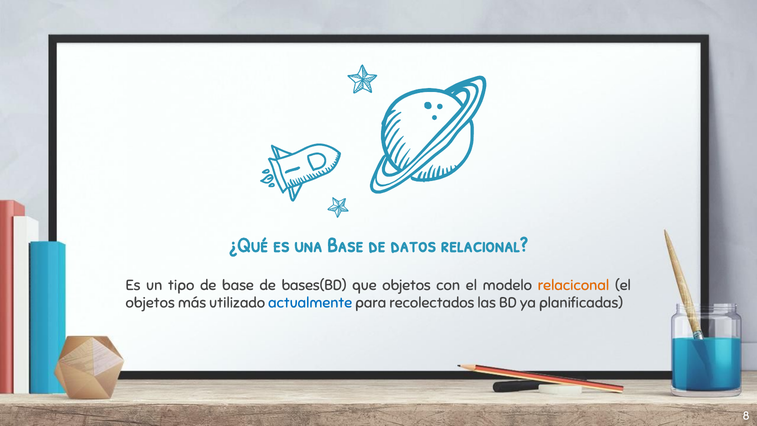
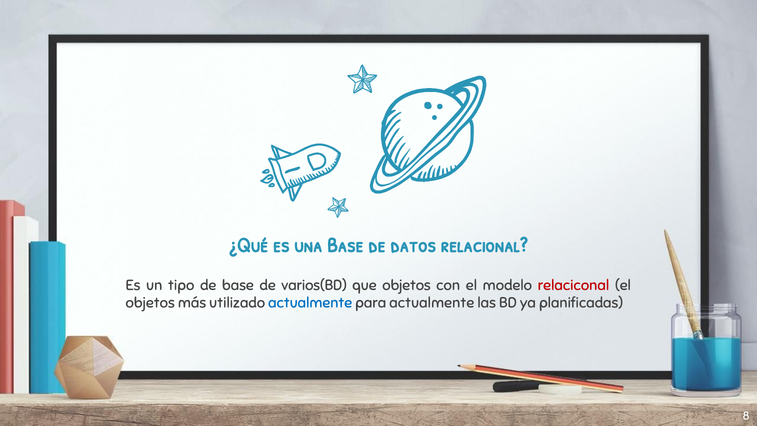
bases(BD: bases(BD -> varios(BD
relaciconal colour: orange -> red
para recolectados: recolectados -> actualmente
